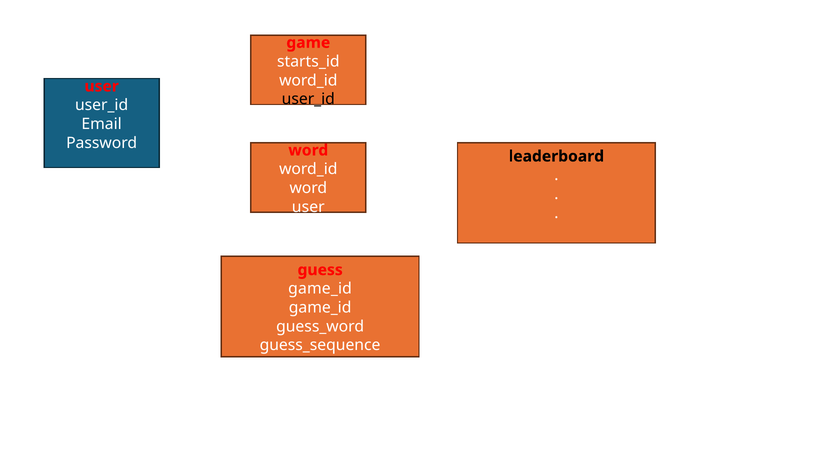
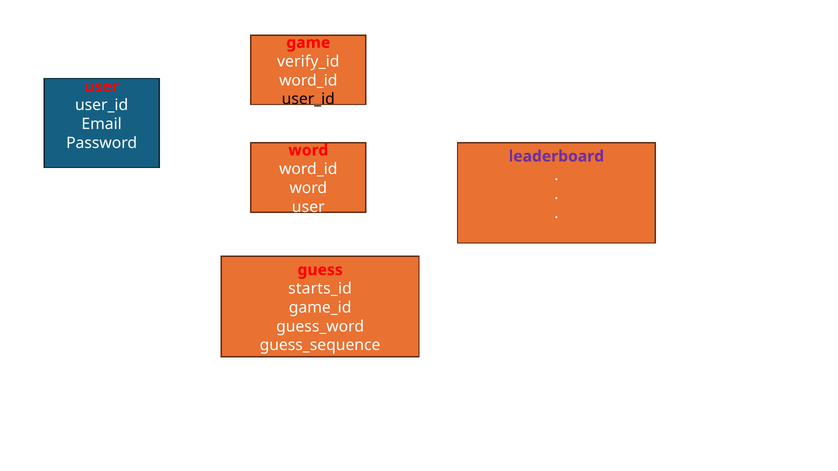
starts_id: starts_id -> verify_id
leaderboard colour: black -> purple
game_id at (320, 289): game_id -> starts_id
